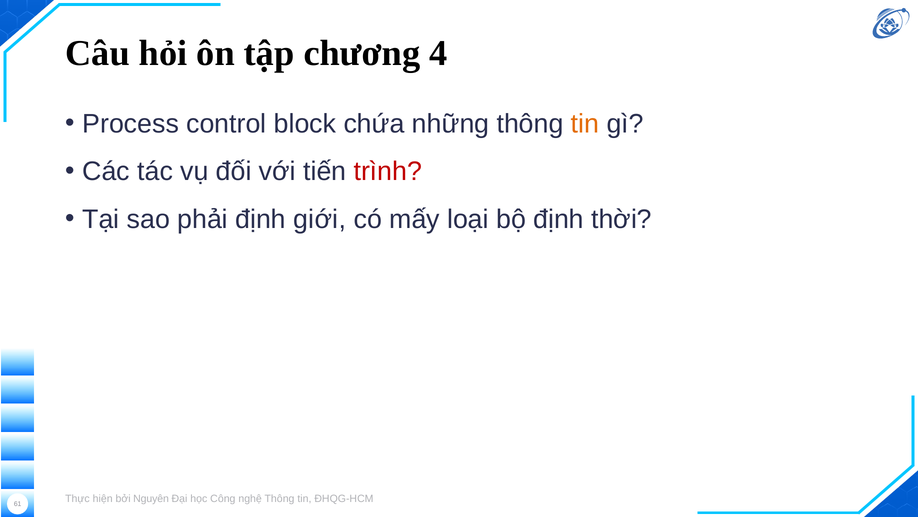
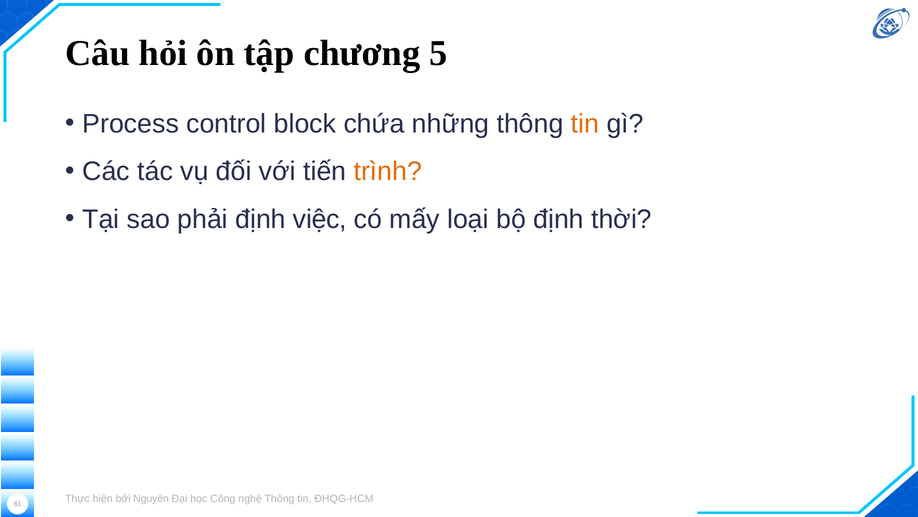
4: 4 -> 5
trình colour: red -> orange
giới: giới -> việc
